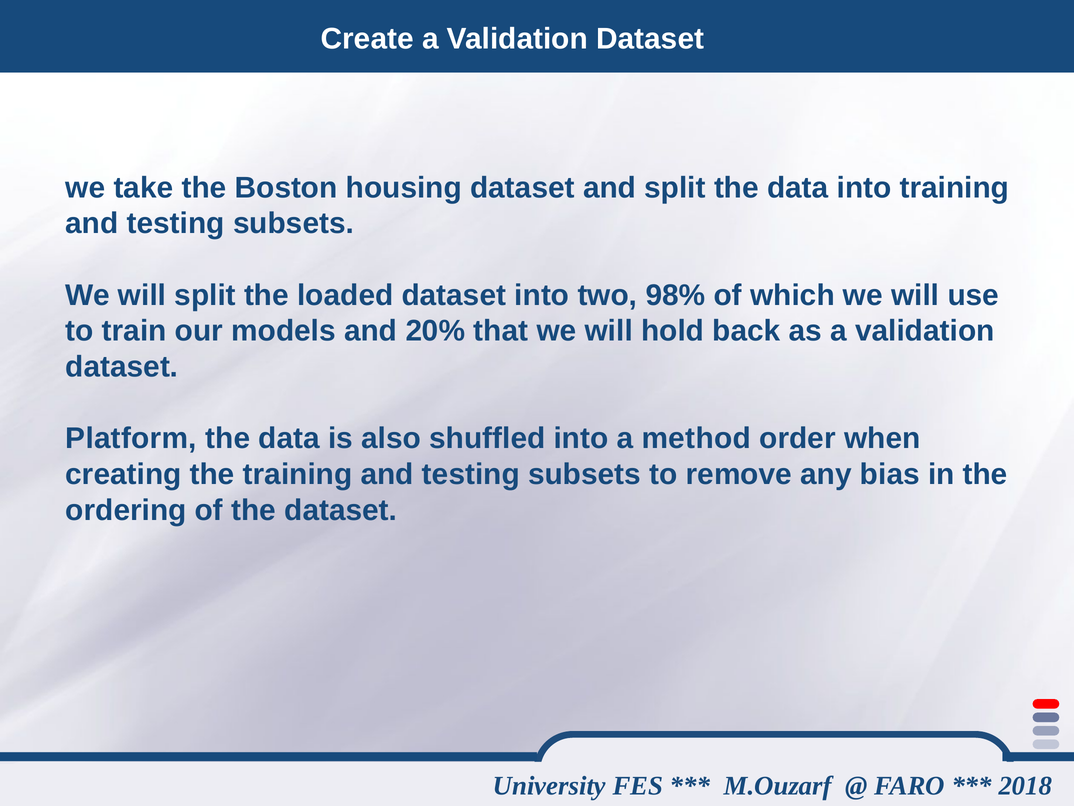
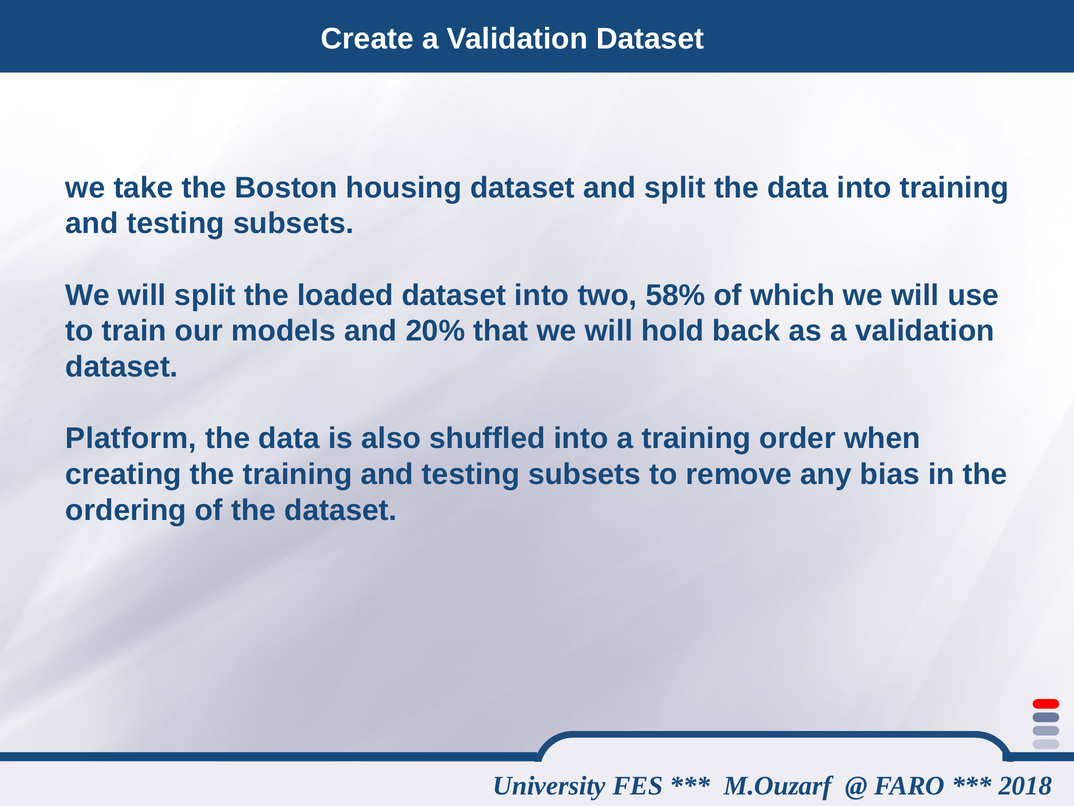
98%: 98% -> 58%
a method: method -> training
